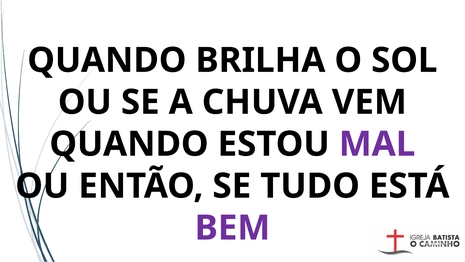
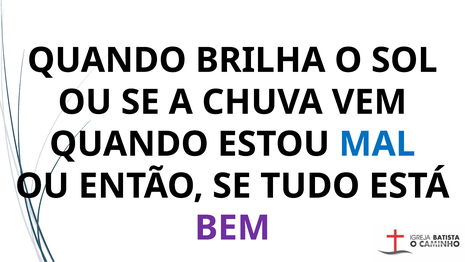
MAL colour: purple -> blue
